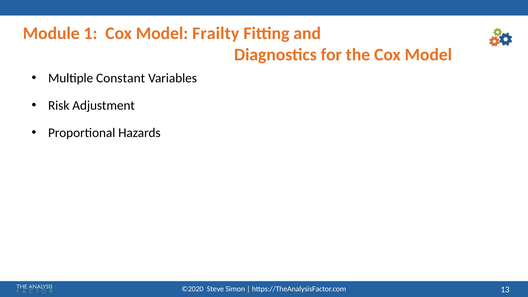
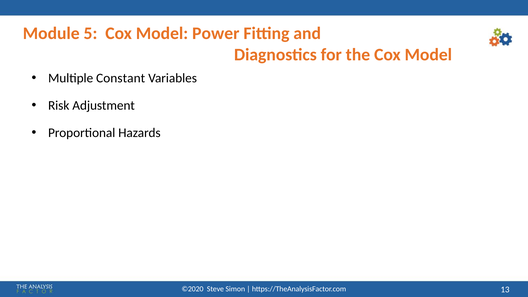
1: 1 -> 5
Frailty: Frailty -> Power
